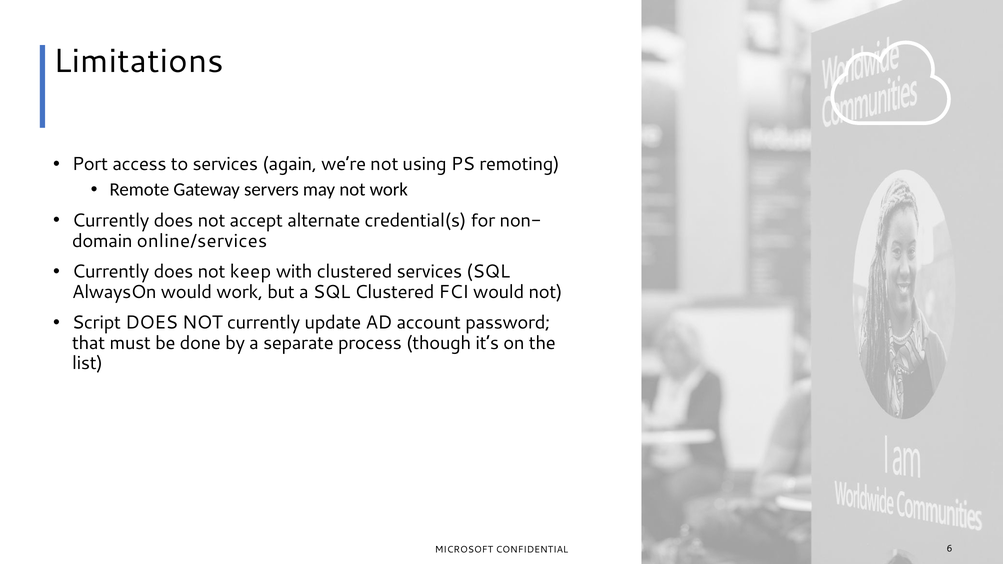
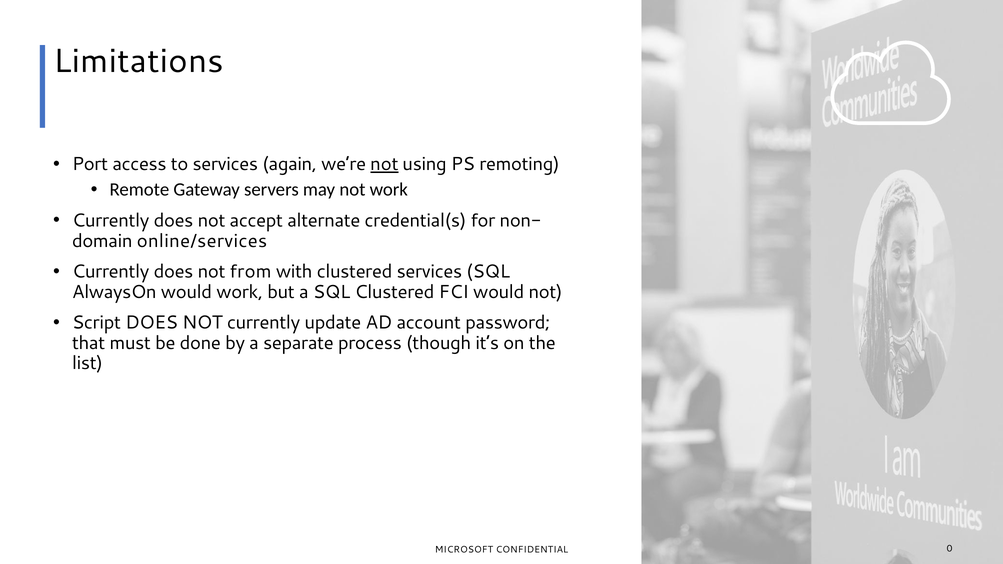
not at (384, 164) underline: none -> present
keep: keep -> from
6: 6 -> 0
